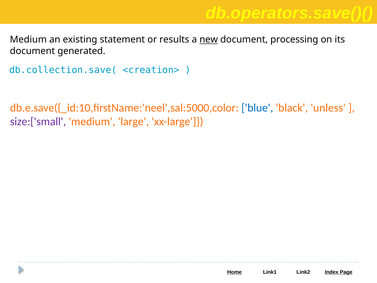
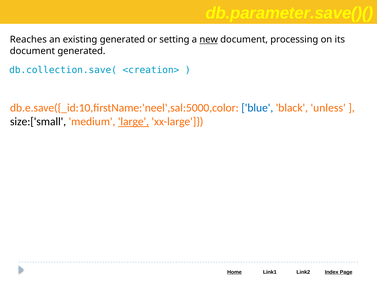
db.operators.save()(: db.operators.save()( -> db.parameter.save()(
Medium at (28, 40): Medium -> Reaches
existing statement: statement -> generated
results: results -> setting
size:['small colour: purple -> black
large underline: none -> present
